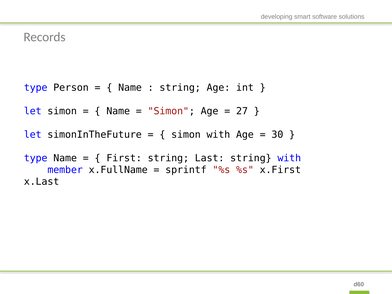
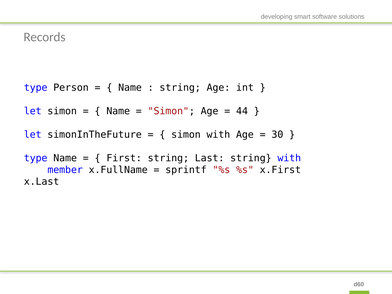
27: 27 -> 44
